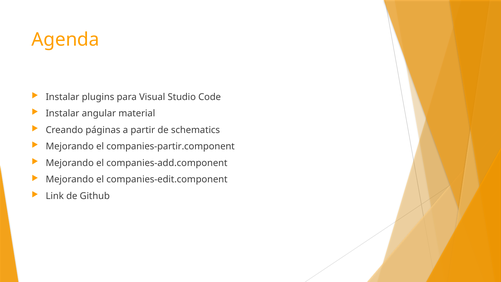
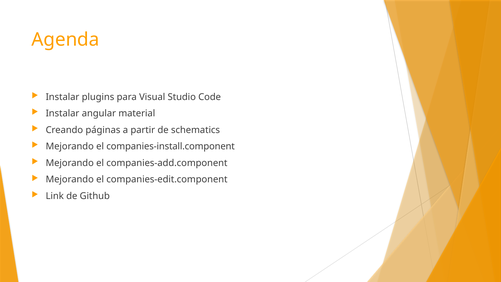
companies-partir.component: companies-partir.component -> companies-install.component
